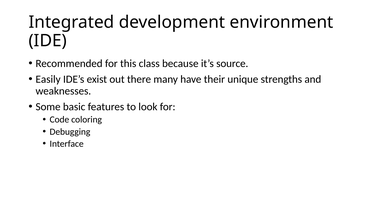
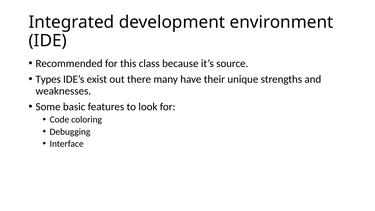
Easily: Easily -> Types
